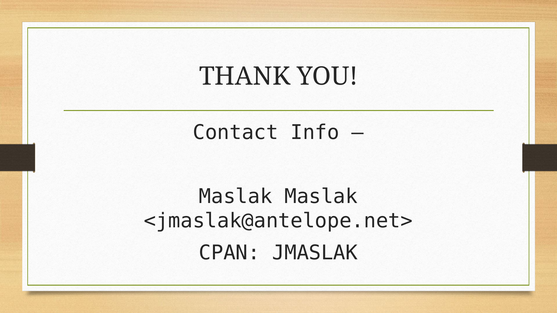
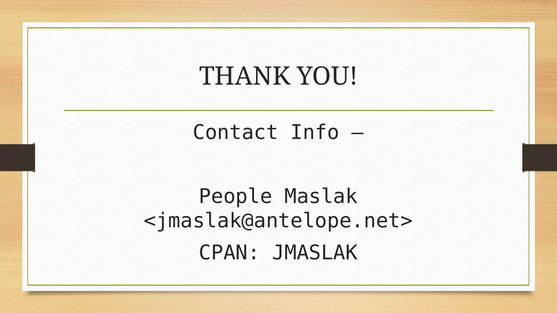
Maslak at (236, 197): Maslak -> People
